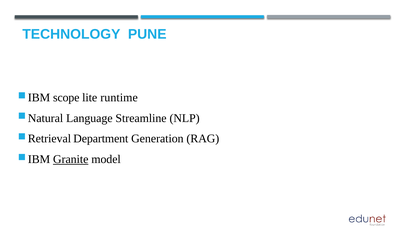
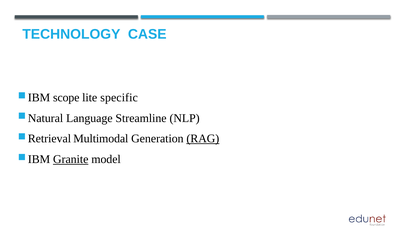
PUNE: PUNE -> CASE
runtime: runtime -> specific
Department: Department -> Multimodal
RAG underline: none -> present
